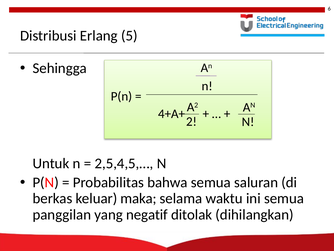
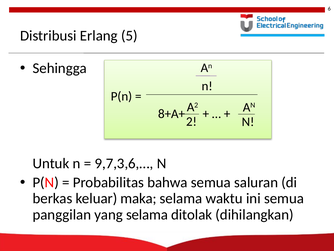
4+A+: 4+A+ -> 8+A+
2,5,4,5,…: 2,5,4,5,… -> 9,7,3,6,…
yang negatif: negatif -> selama
